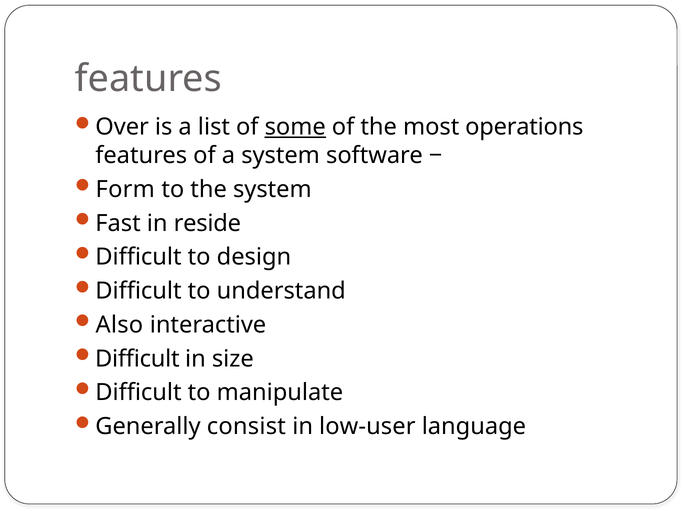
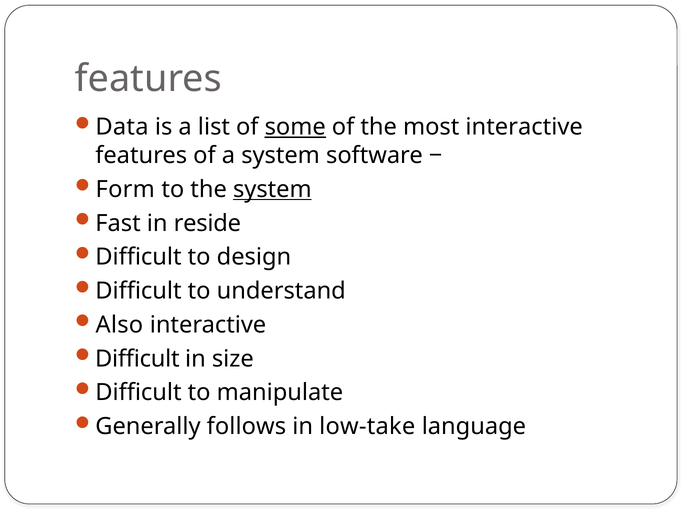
Over: Over -> Data
most operations: operations -> interactive
system at (272, 190) underline: none -> present
consist: consist -> follows
low-user: low-user -> low-take
